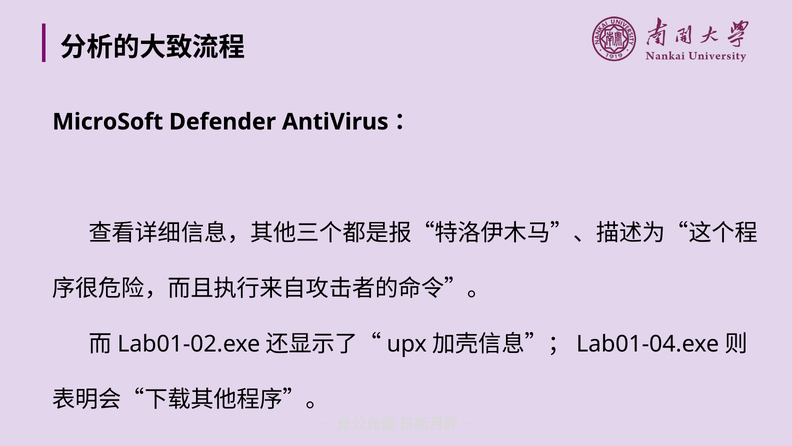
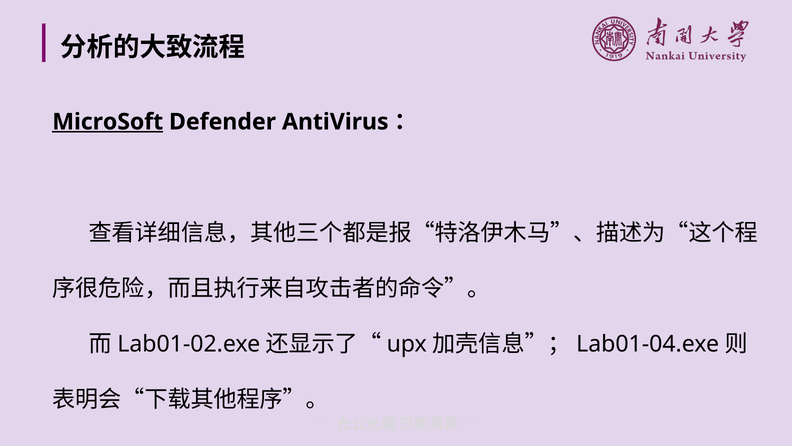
MicroSoft underline: none -> present
